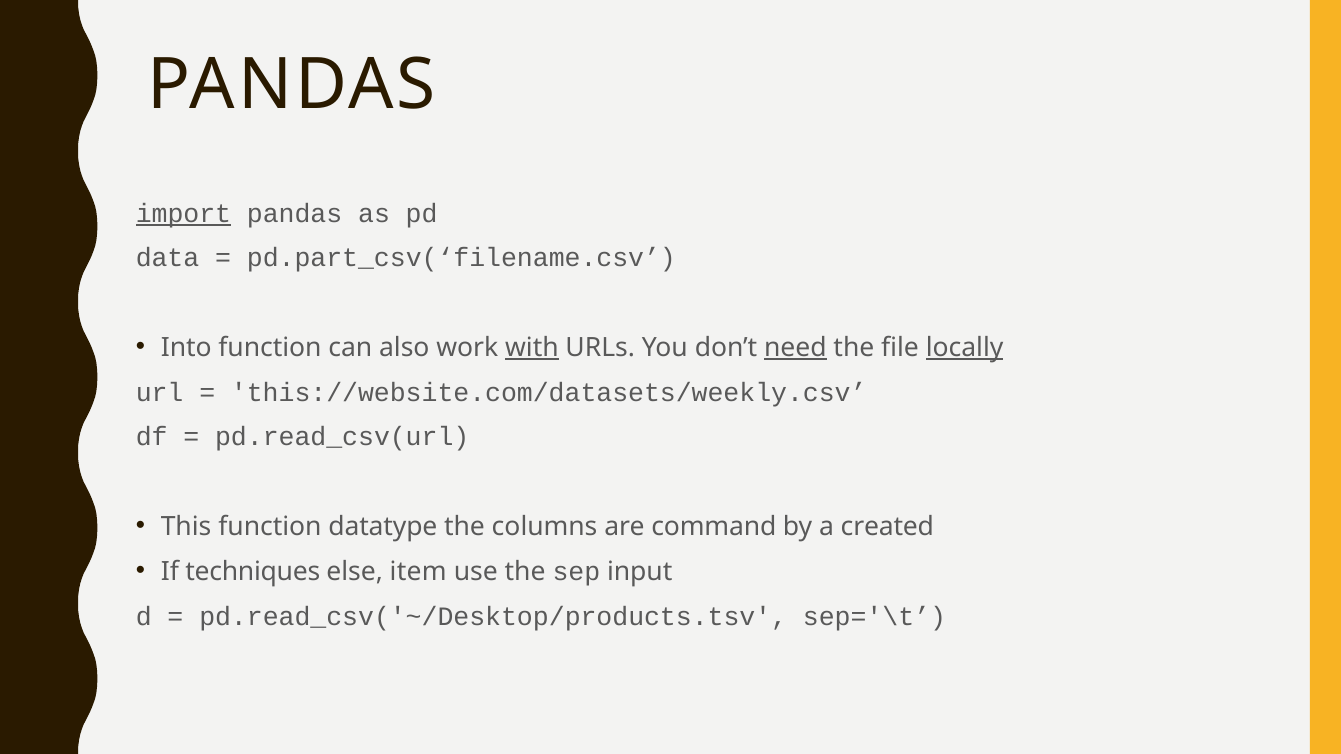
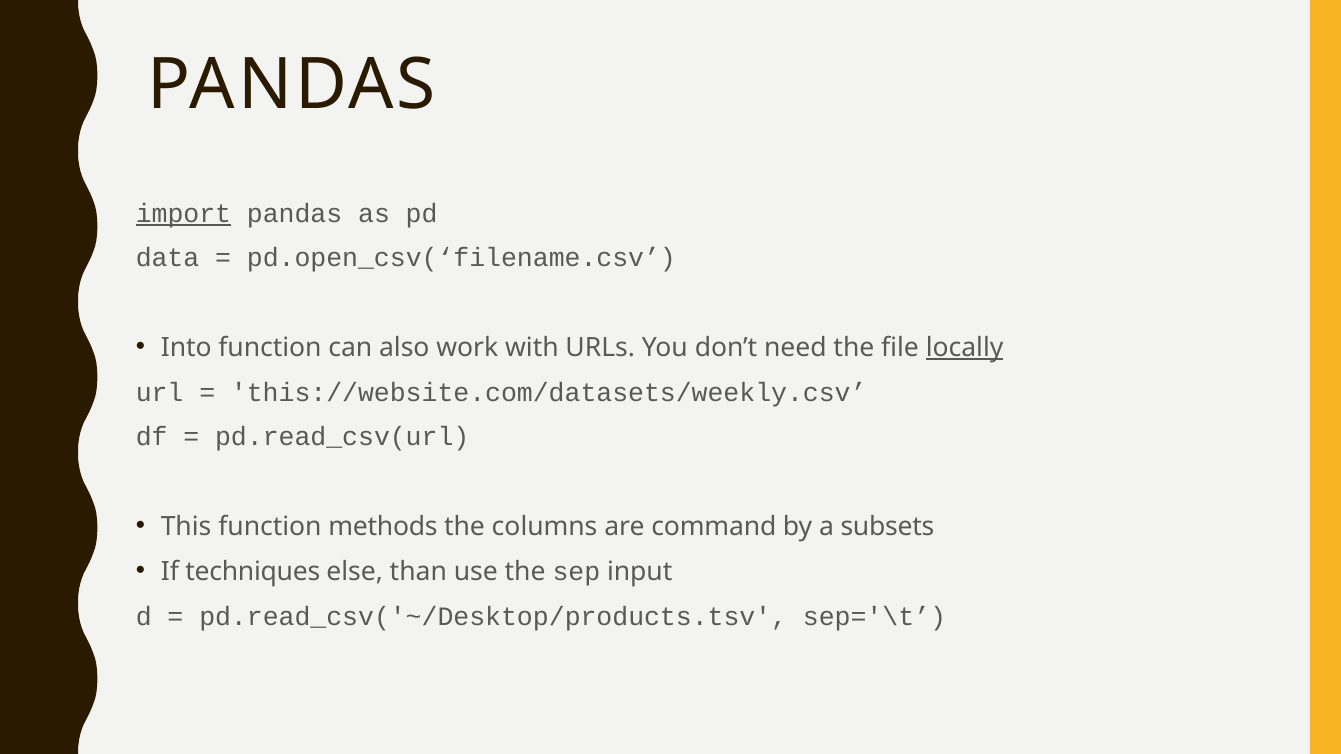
pd.part_csv(‘filename.csv: pd.part_csv(‘filename.csv -> pd.open_csv(‘filename.csv
with underline: present -> none
need underline: present -> none
datatype: datatype -> methods
created: created -> subsets
item: item -> than
